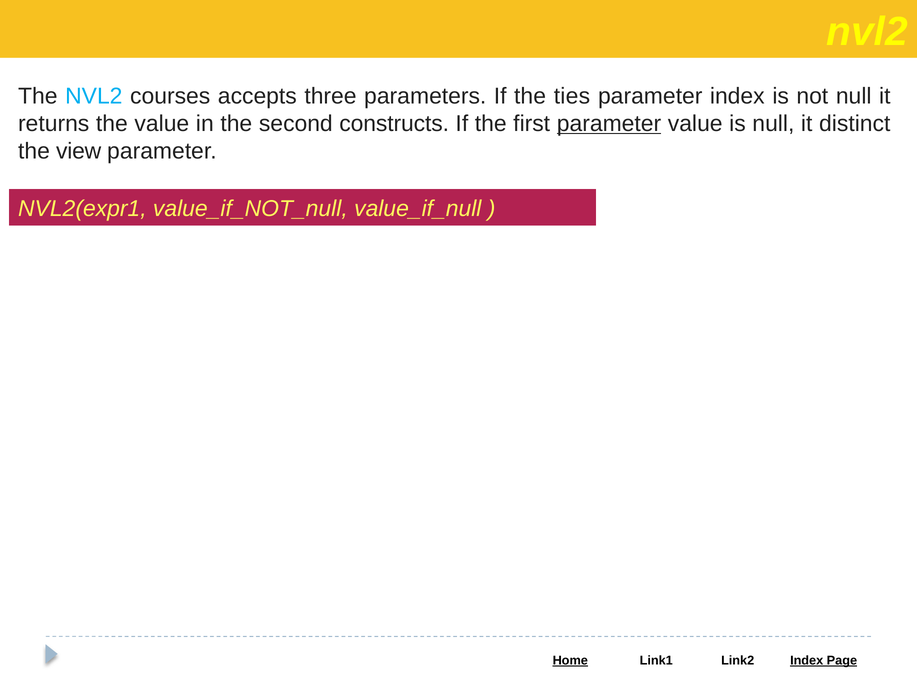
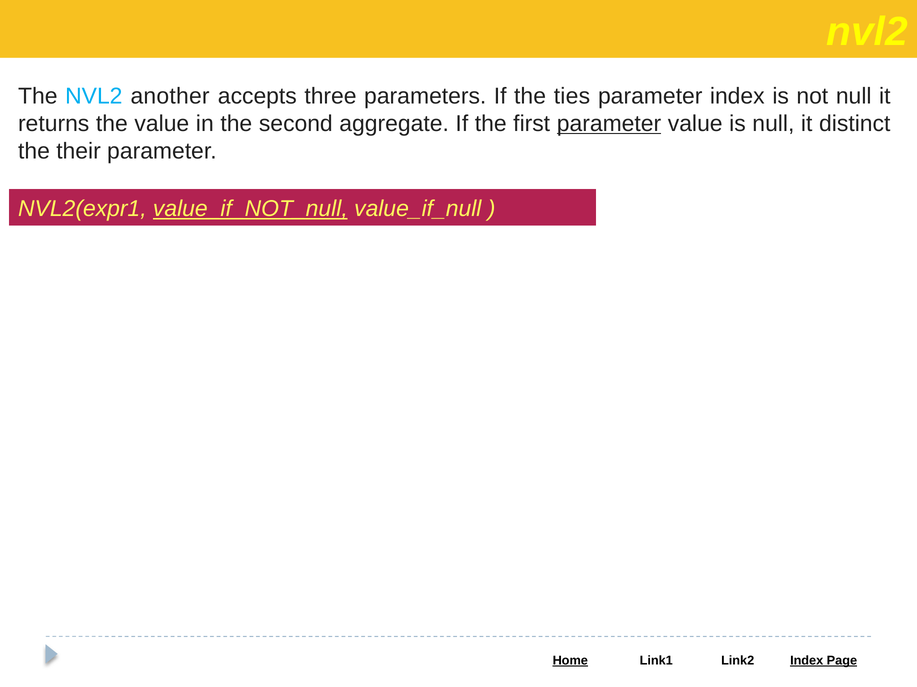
courses: courses -> another
constructs: constructs -> aggregate
view: view -> their
value_if_NOT_null underline: none -> present
